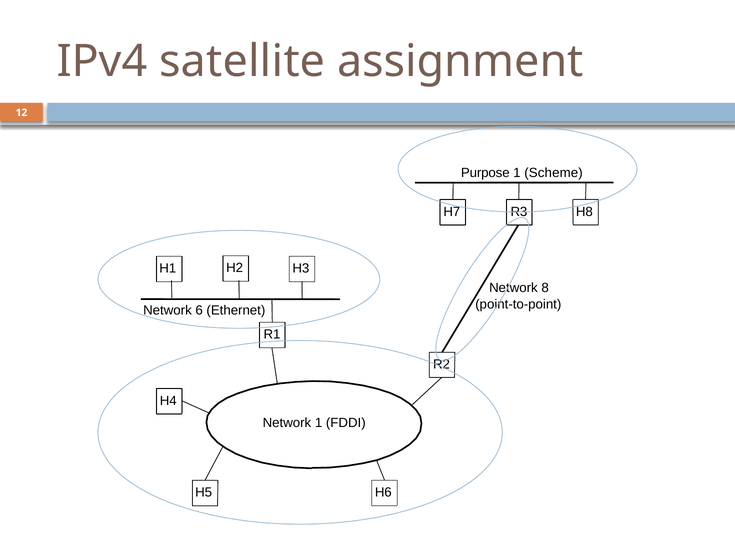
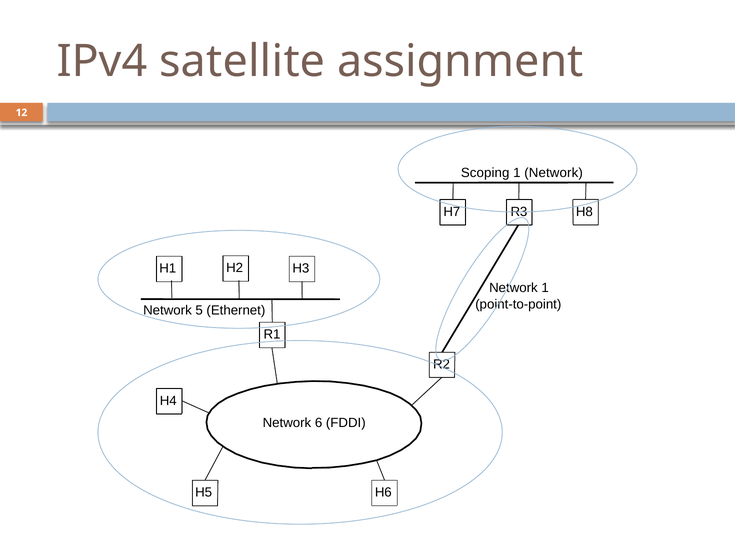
Purpose: Purpose -> Scoping
1 Scheme: Scheme -> Network
Network 8: 8 -> 1
6: 6 -> 5
Network 1: 1 -> 6
